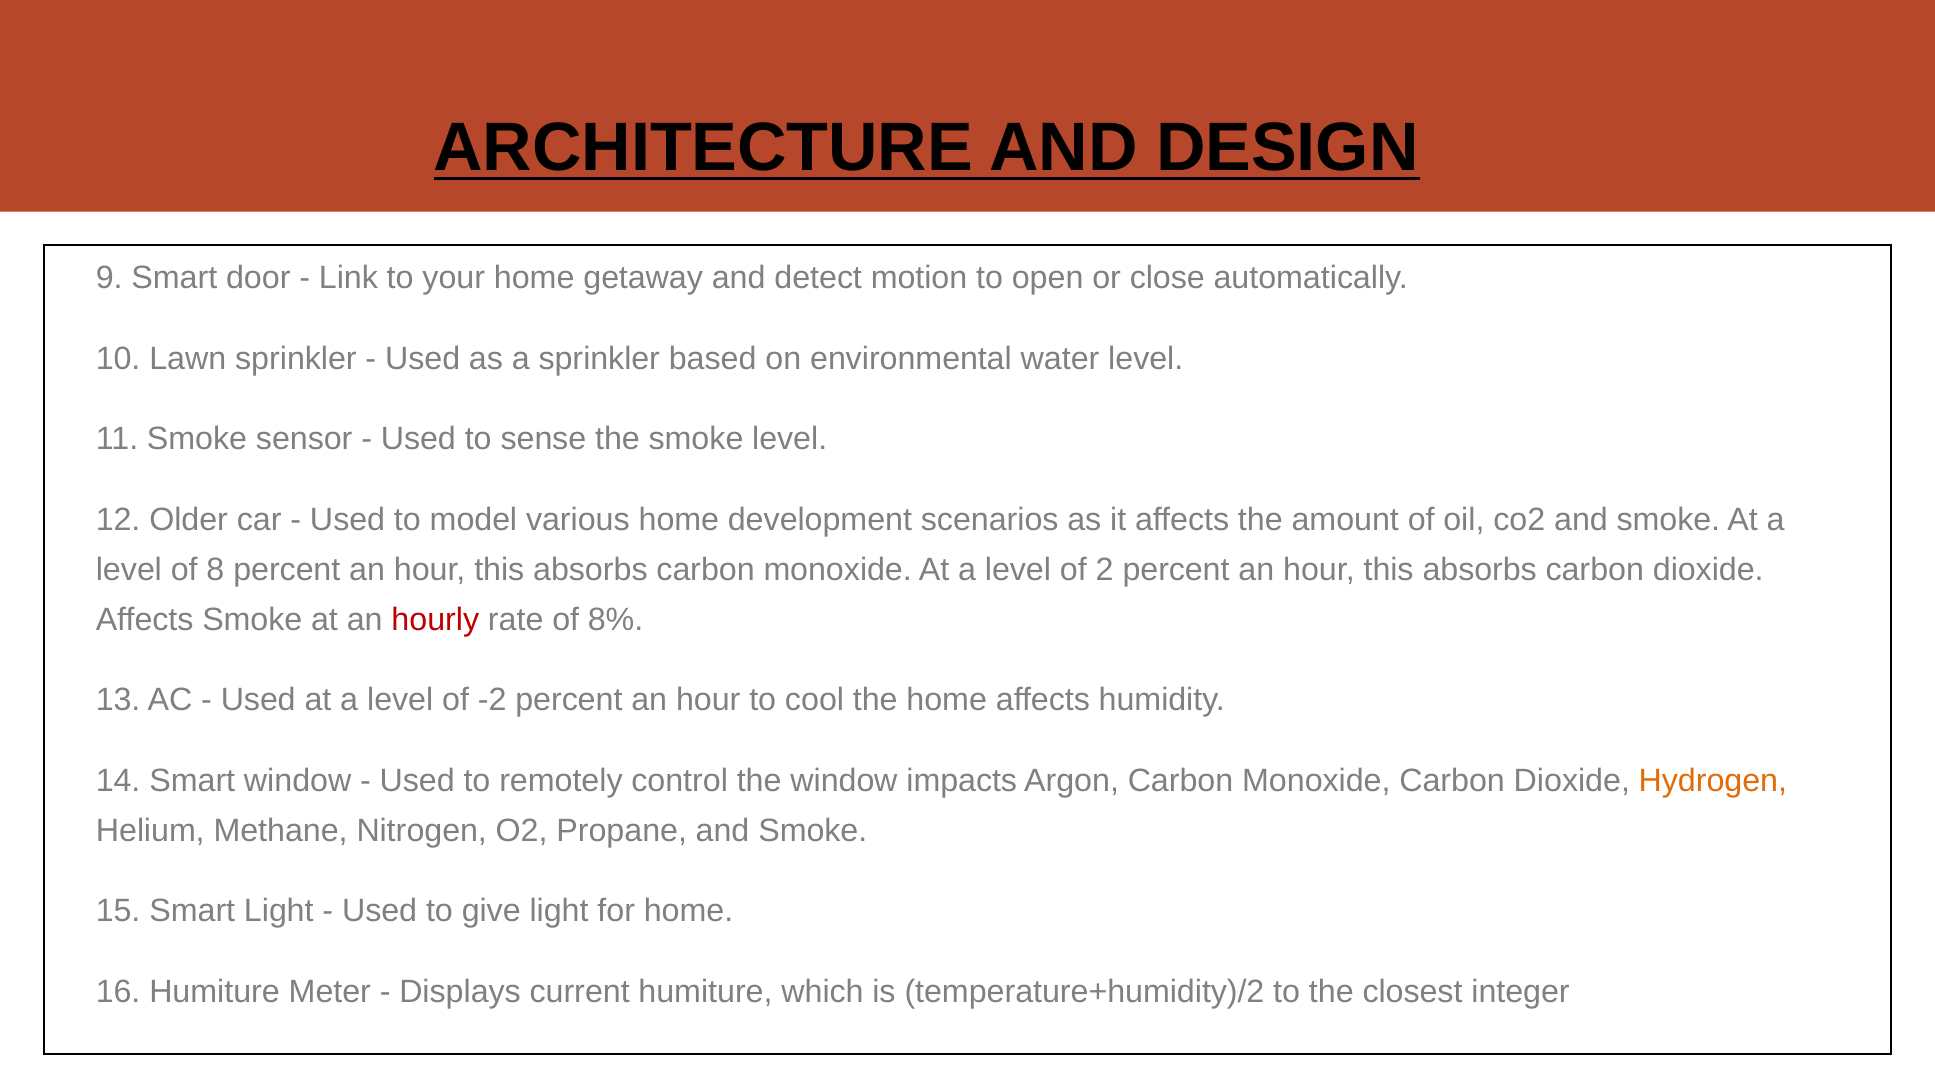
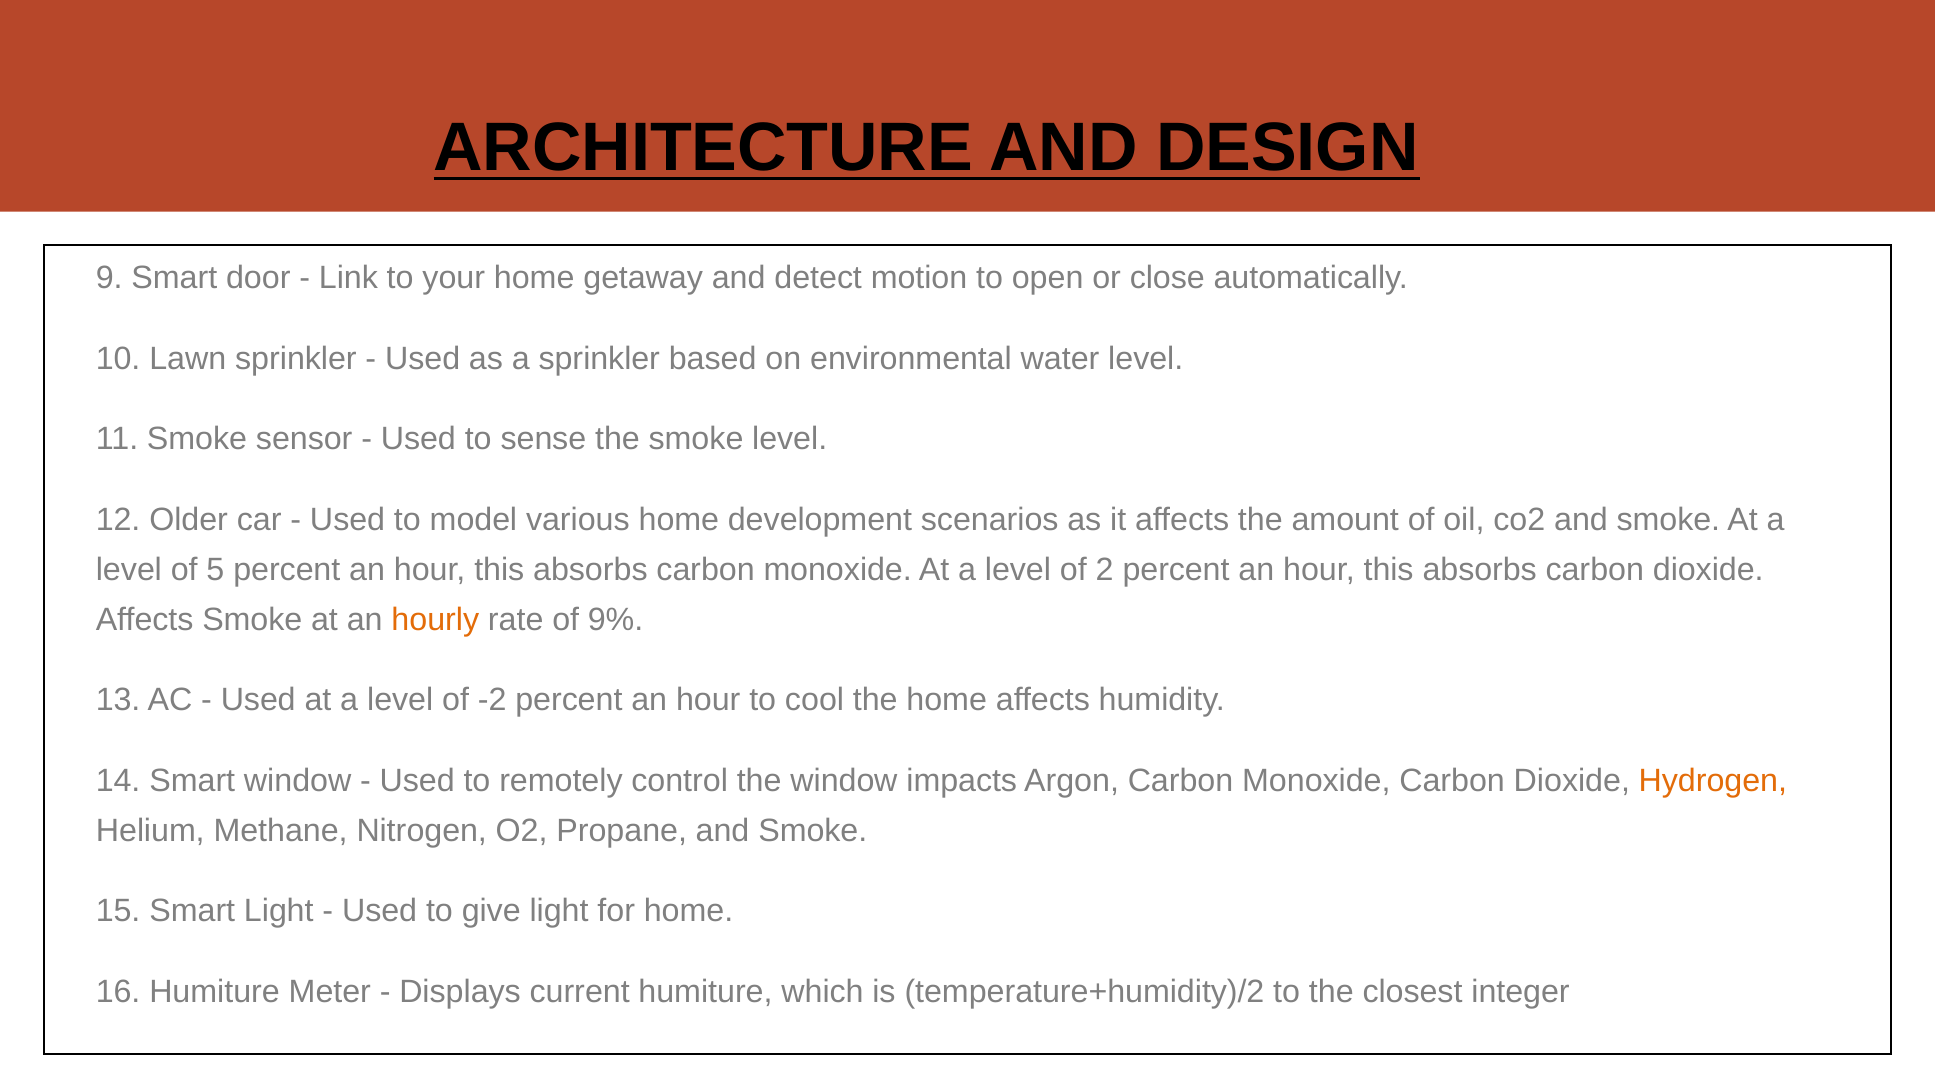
8: 8 -> 5
hourly colour: red -> orange
8%: 8% -> 9%
